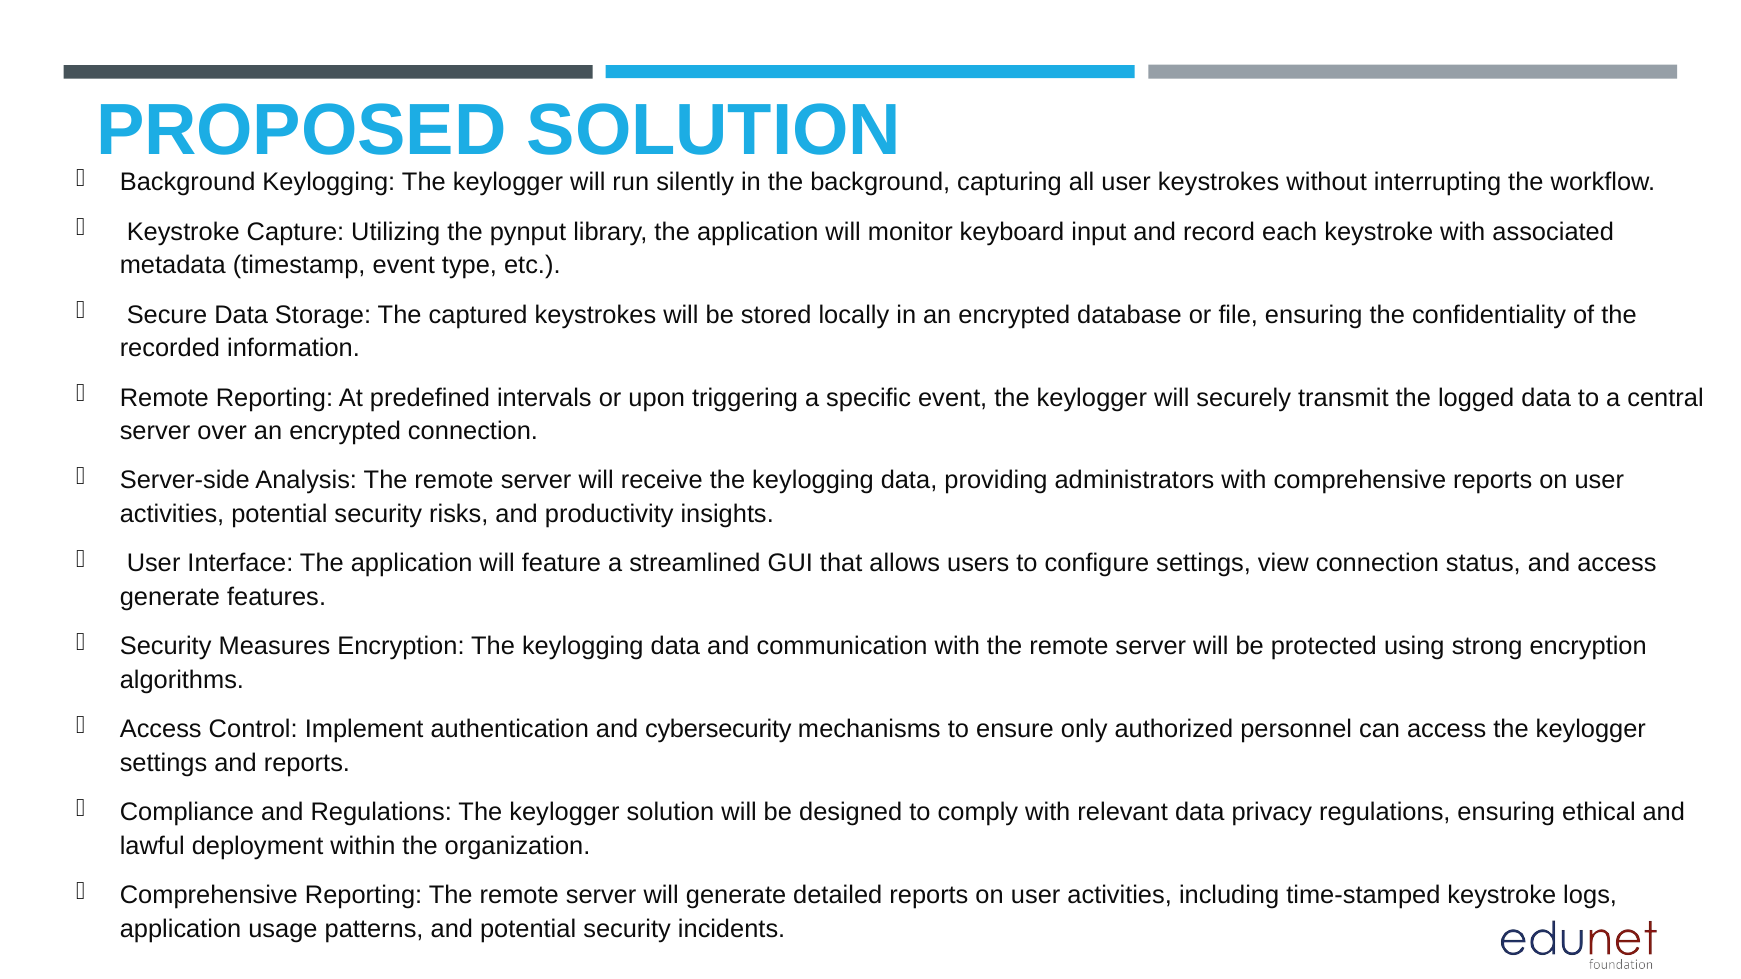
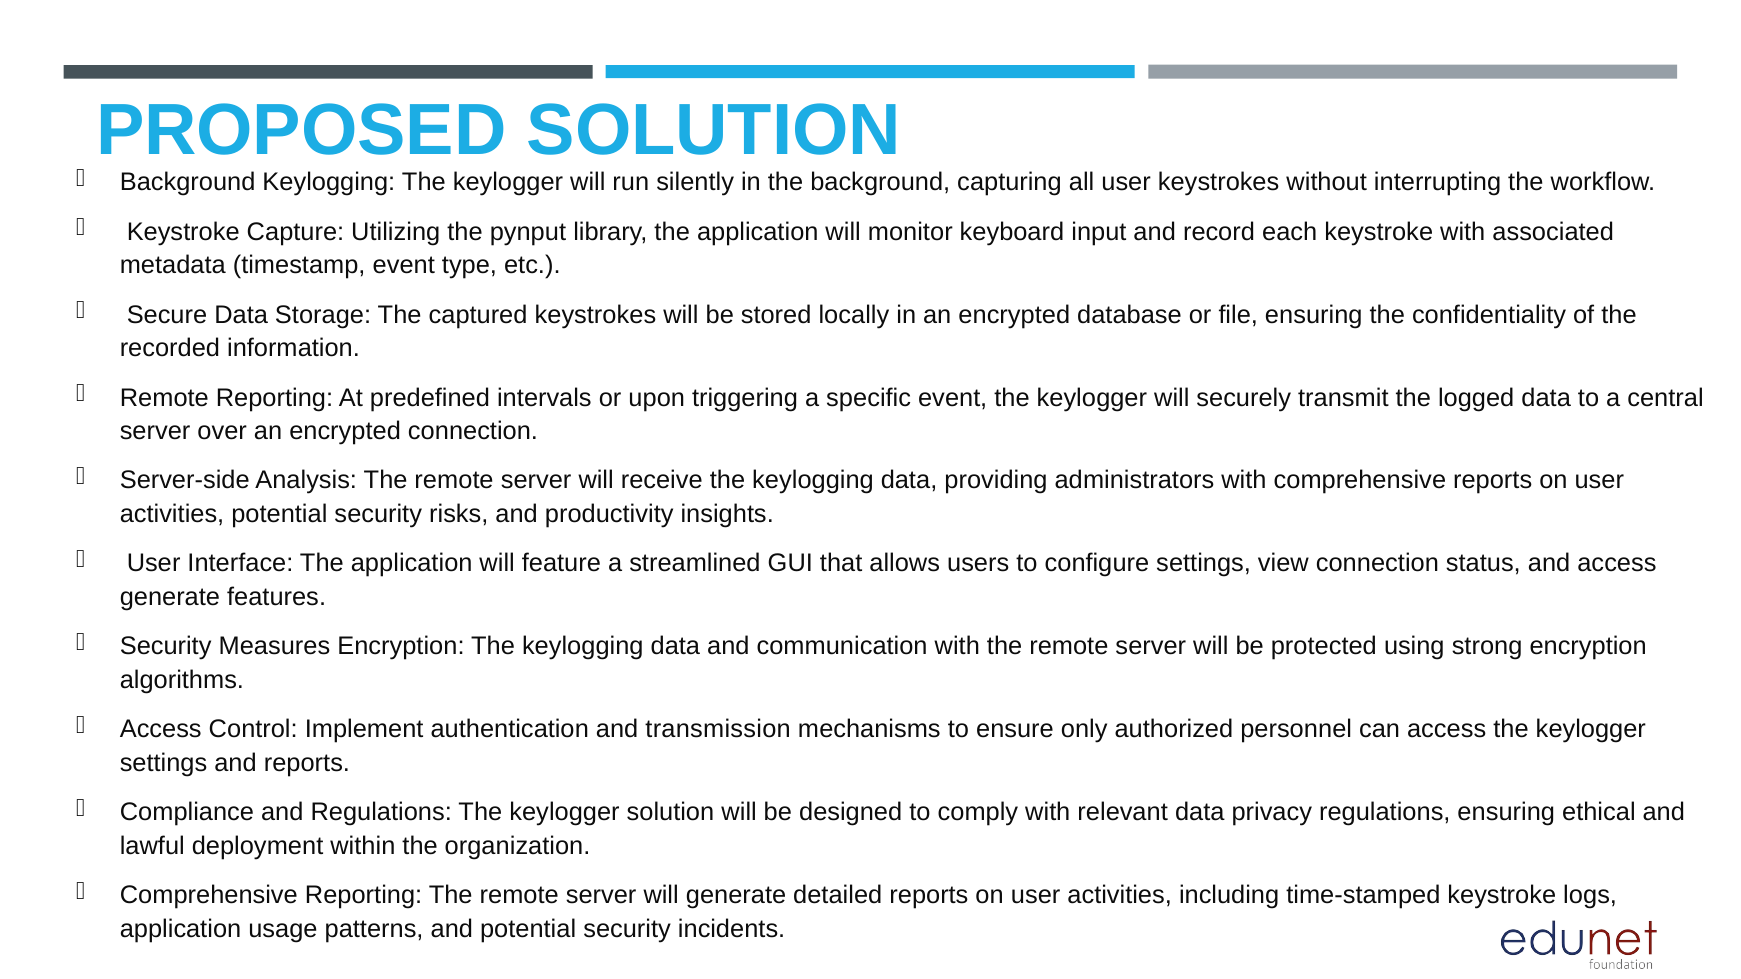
cybersecurity: cybersecurity -> transmission
